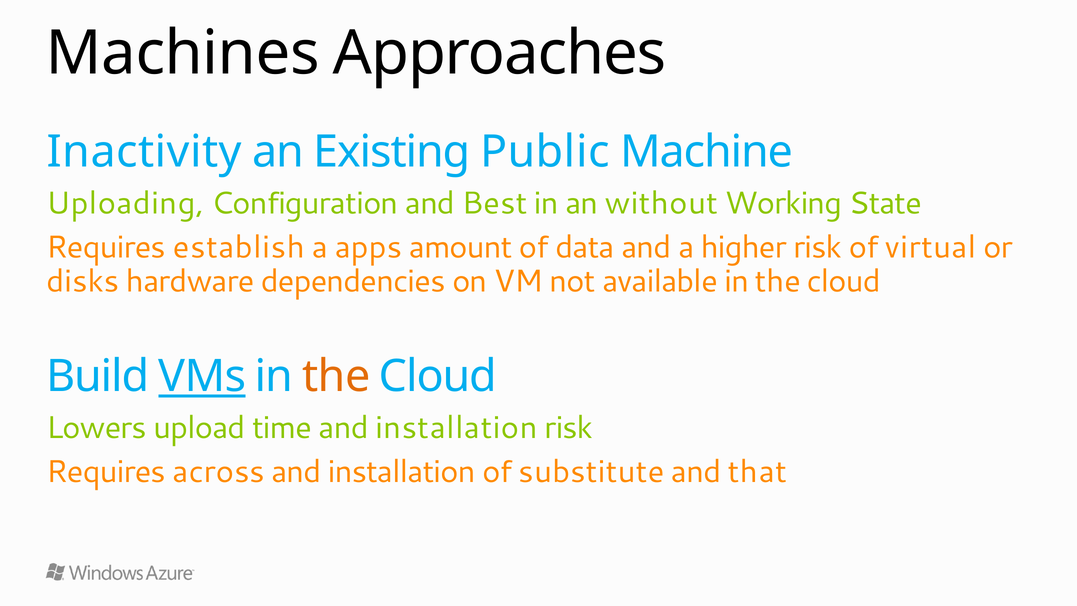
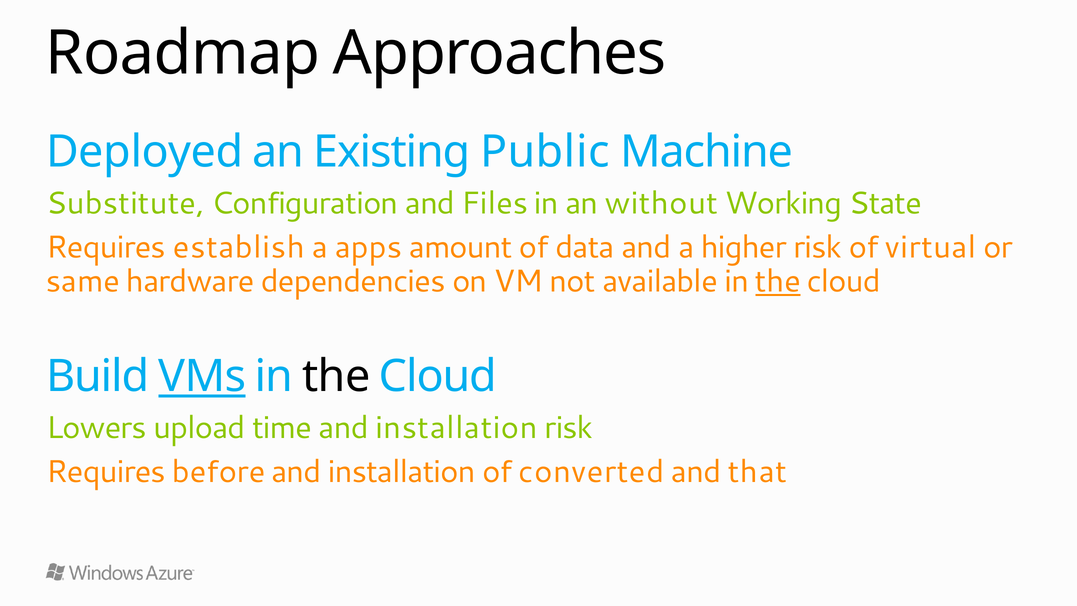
Machines: Machines -> Roadmap
Inactivity: Inactivity -> Deployed
Uploading: Uploading -> Substitute
Best: Best -> Files
disks: disks -> same
the at (778, 281) underline: none -> present
the at (336, 377) colour: orange -> black
across: across -> before
substitute: substitute -> converted
